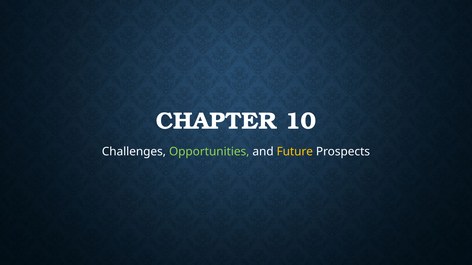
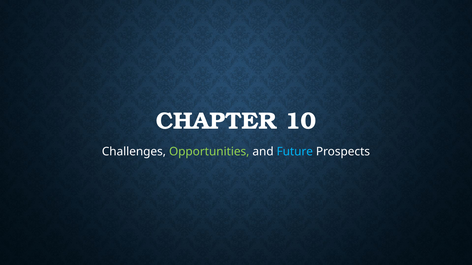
Future colour: yellow -> light blue
